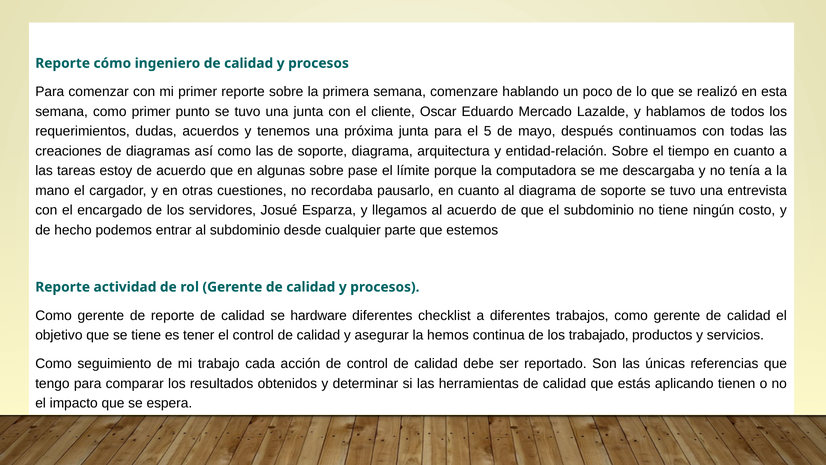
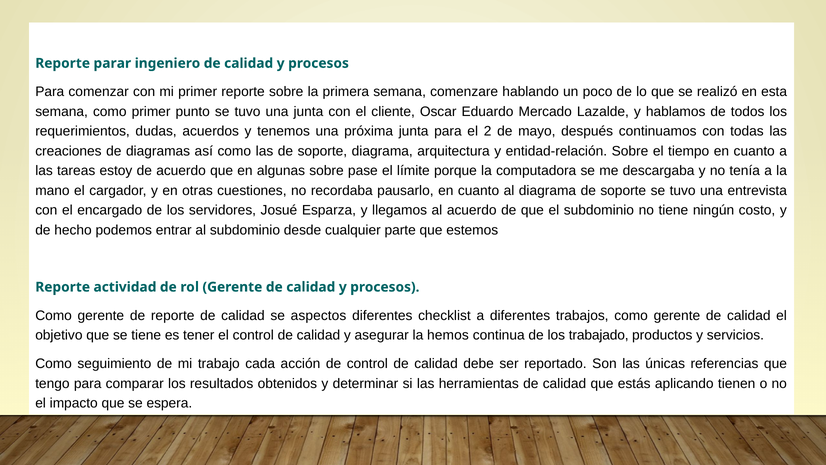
cómo: cómo -> parar
5: 5 -> 2
hardware: hardware -> aspectos
